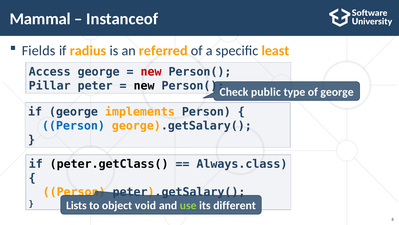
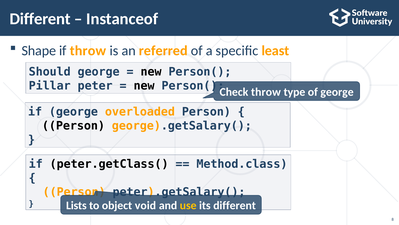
Mammal at (40, 19): Mammal -> Different
Fields: Fields -> Shape
if radius: radius -> throw
Access: Access -> Should
new at (151, 72) colour: red -> black
Check public: public -> throw
implements: implements -> overloaded
Person at (73, 125) colour: blue -> black
Always.class: Always.class -> Method.class
use colour: light green -> yellow
